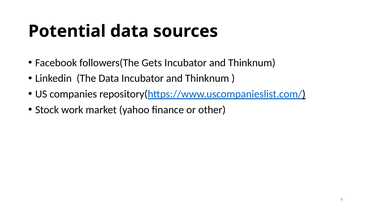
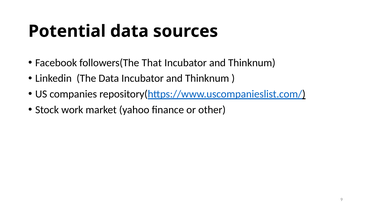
Gets: Gets -> That
